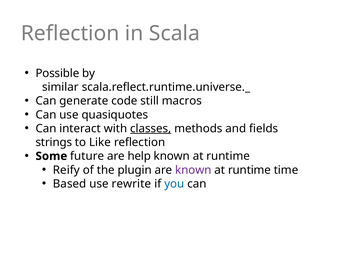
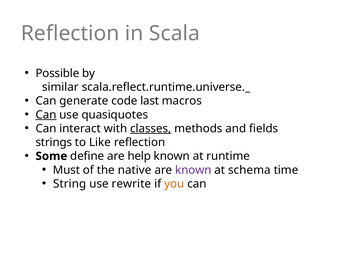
still: still -> last
Can at (46, 115) underline: none -> present
future: future -> define
Reify: Reify -> Must
plugin: plugin -> native
runtime at (249, 170): runtime -> schema
Based: Based -> String
you colour: blue -> orange
